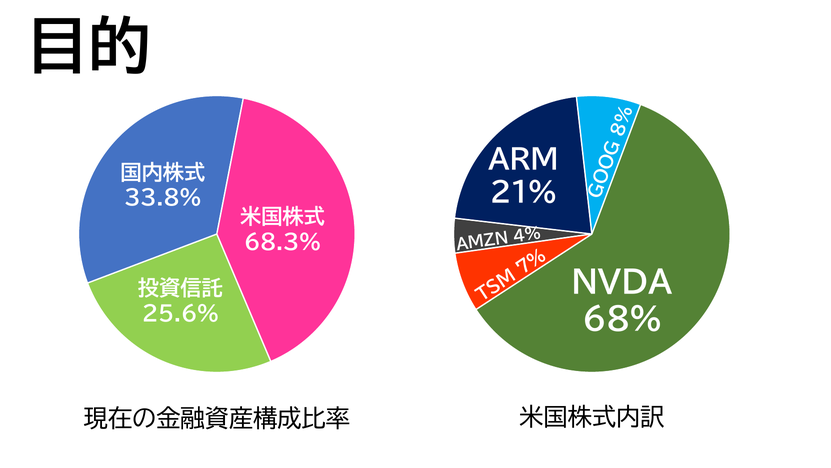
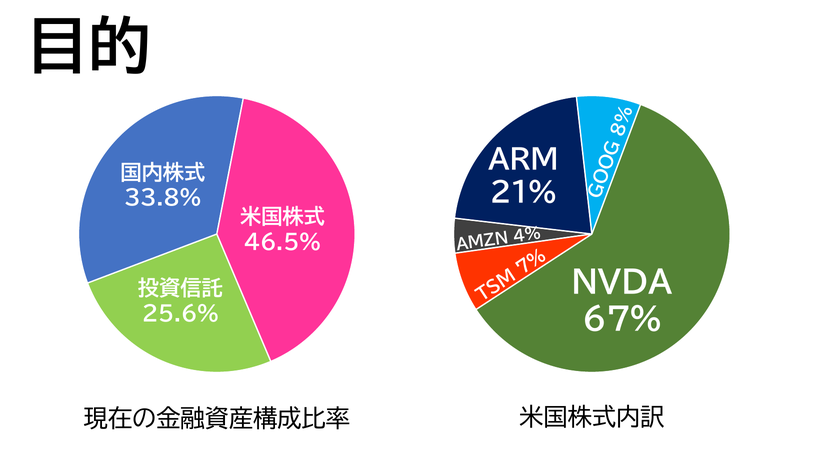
68.3%: 68.3% -> 46.5%
68%: 68% -> 67%
